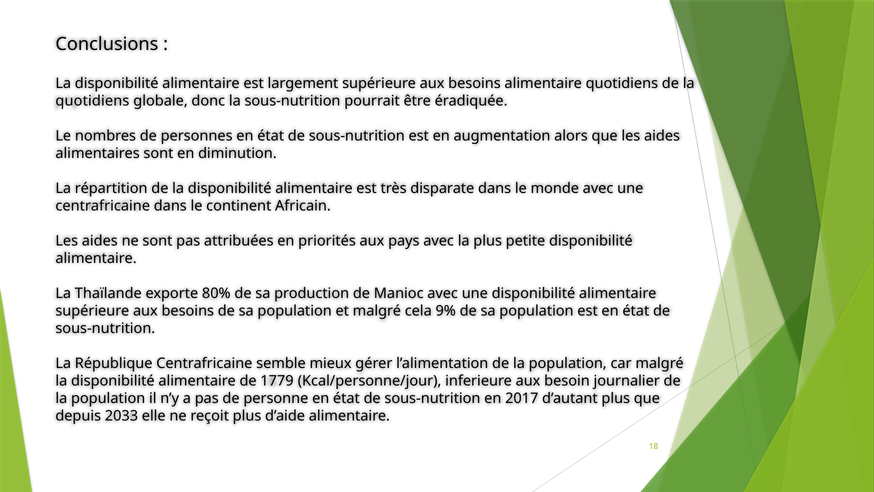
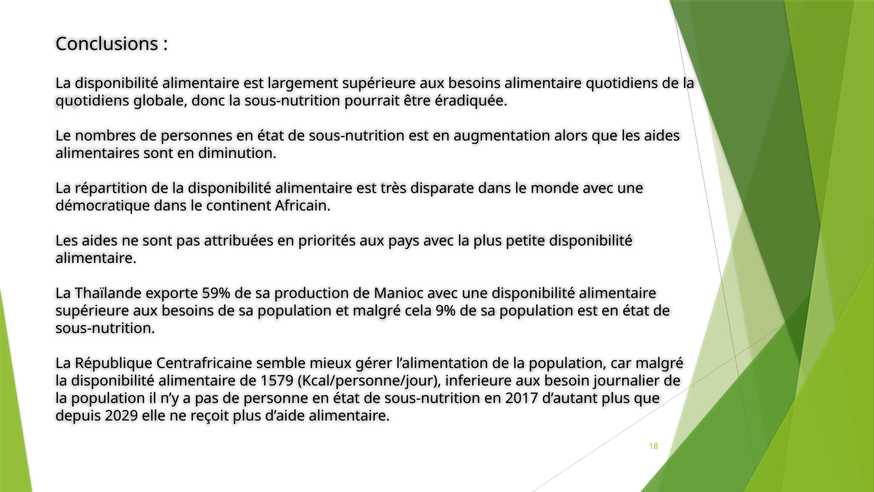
centrafricaine at (103, 206): centrafricaine -> démocratique
80%: 80% -> 59%
1779: 1779 -> 1579
2033: 2033 -> 2029
